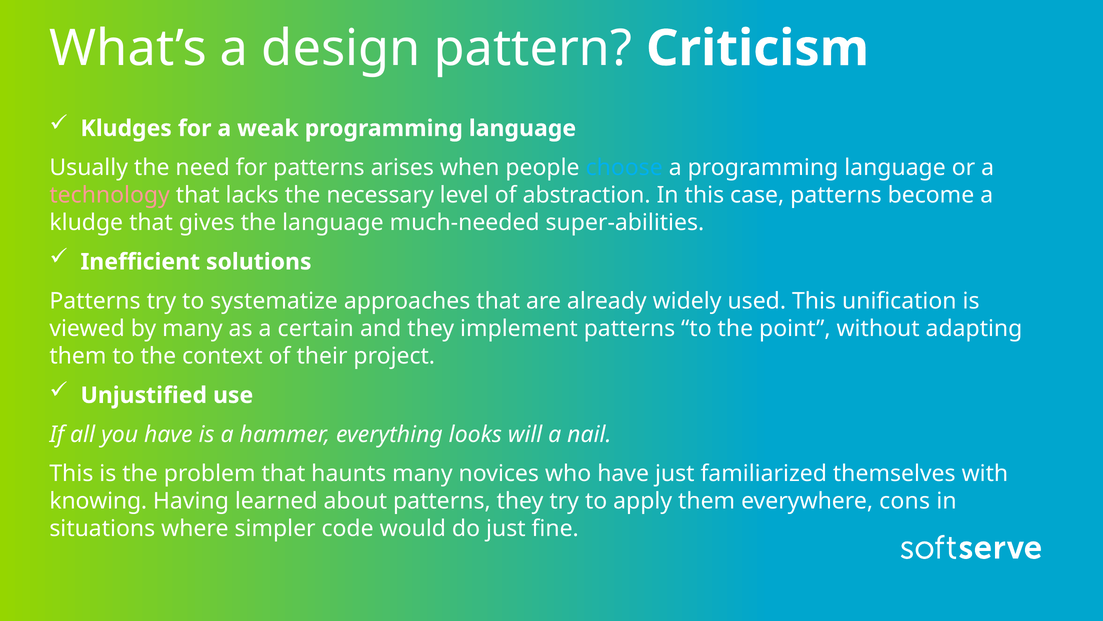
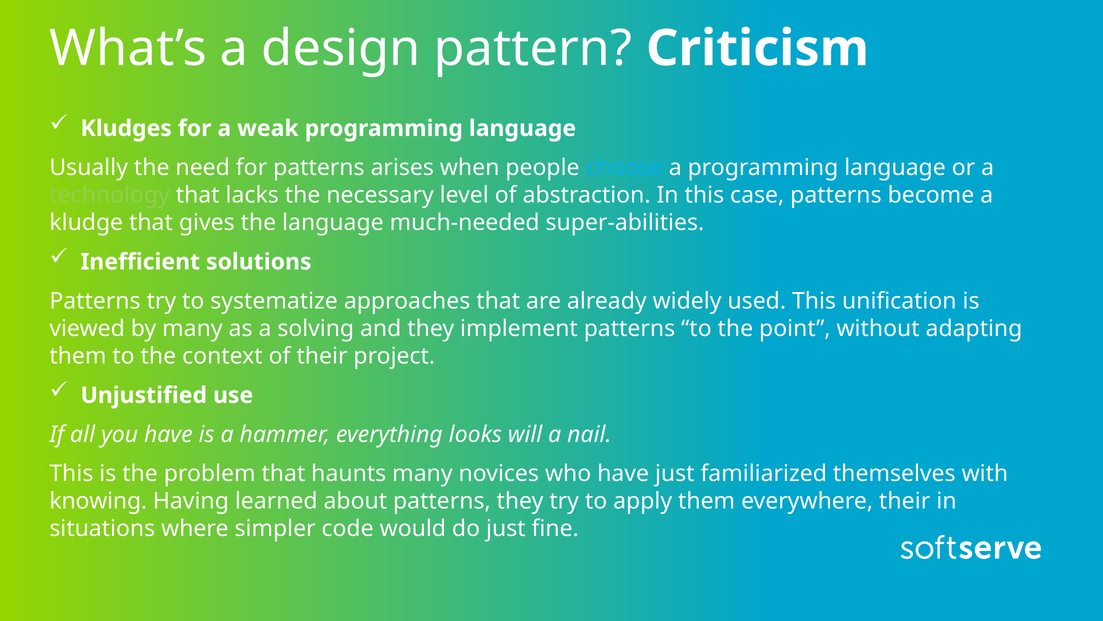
technology colour: pink -> light green
certain: certain -> solving
everywhere cons: cons -> their
